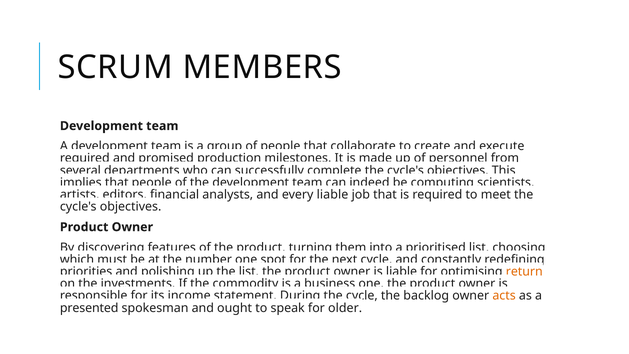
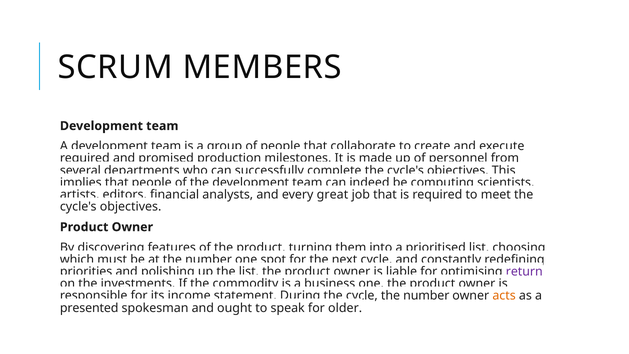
every liable: liable -> great
return colour: orange -> purple
backlog at (426, 296): backlog -> number
